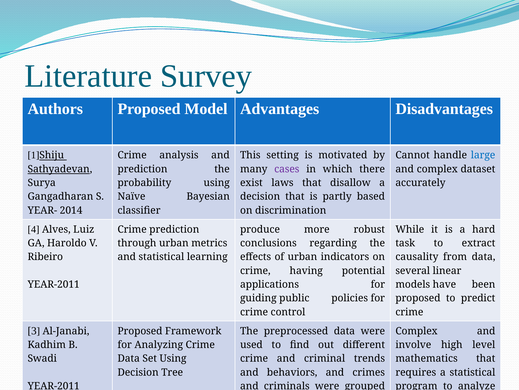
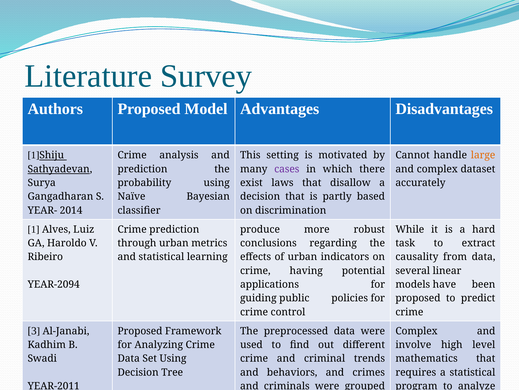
large colour: blue -> orange
4 at (34, 229): 4 -> 1
YEAR-2011 at (54, 284): YEAR-2011 -> YEAR-2094
